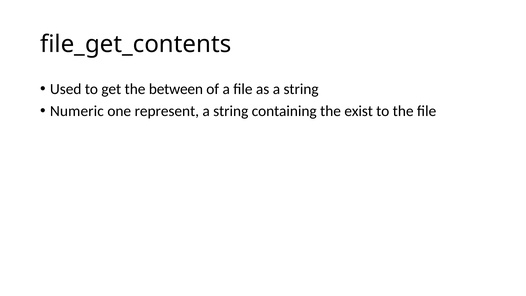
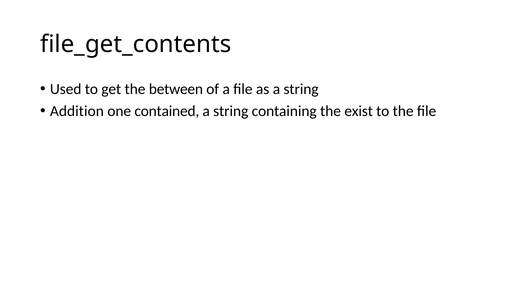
Numeric: Numeric -> Addition
represent: represent -> contained
